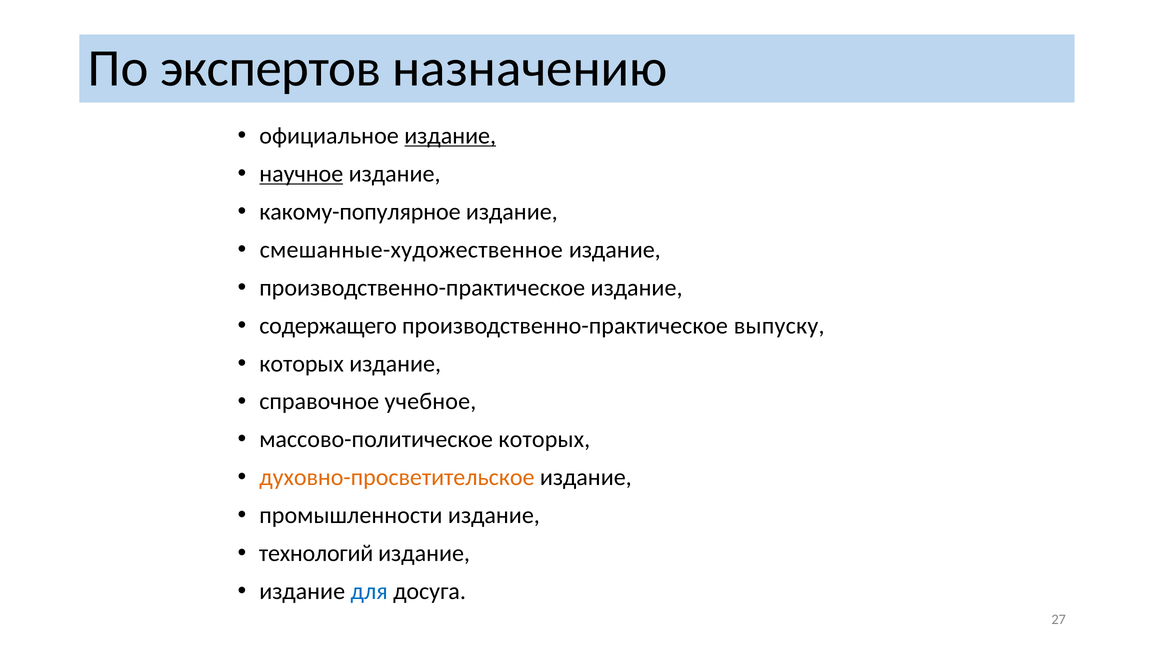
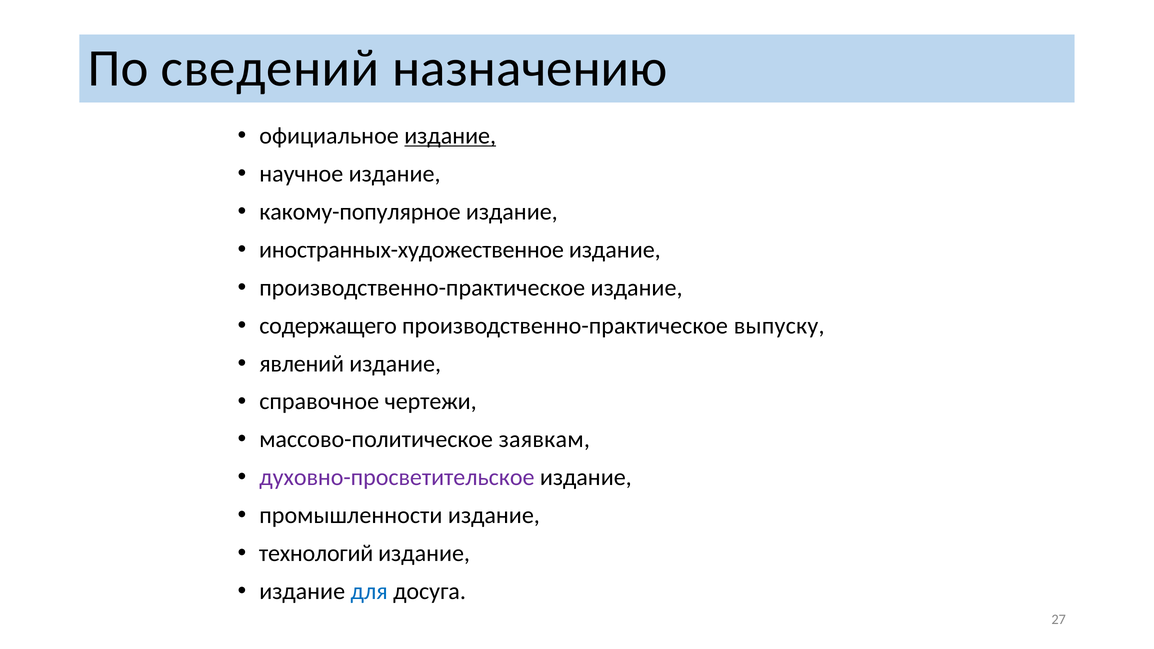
экспертов: экспертов -> сведений
научное underline: present -> none
смешанные-художественное: смешанные-художественное -> иностранных-художественное
которых at (302, 364): которых -> явлений
учебное: учебное -> чертежи
массово-политическое которых: которых -> заявкам
духовно-просветительское colour: orange -> purple
